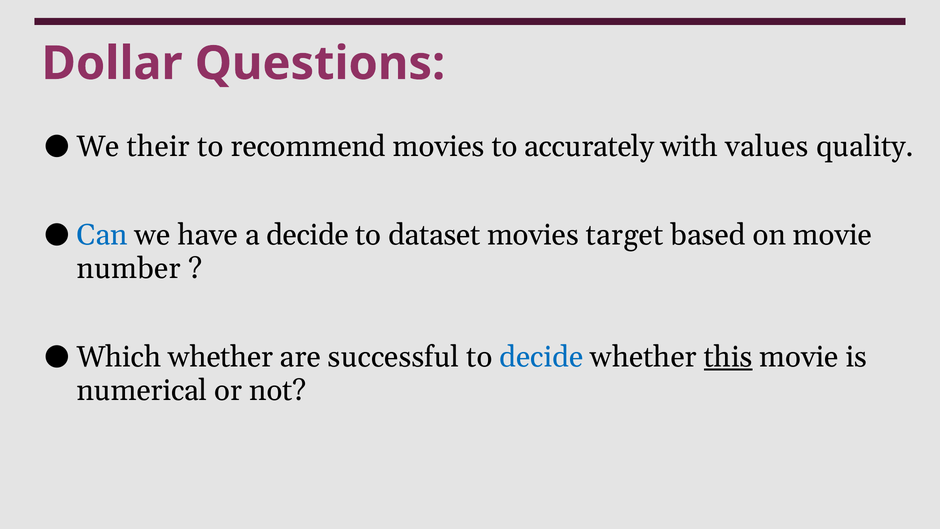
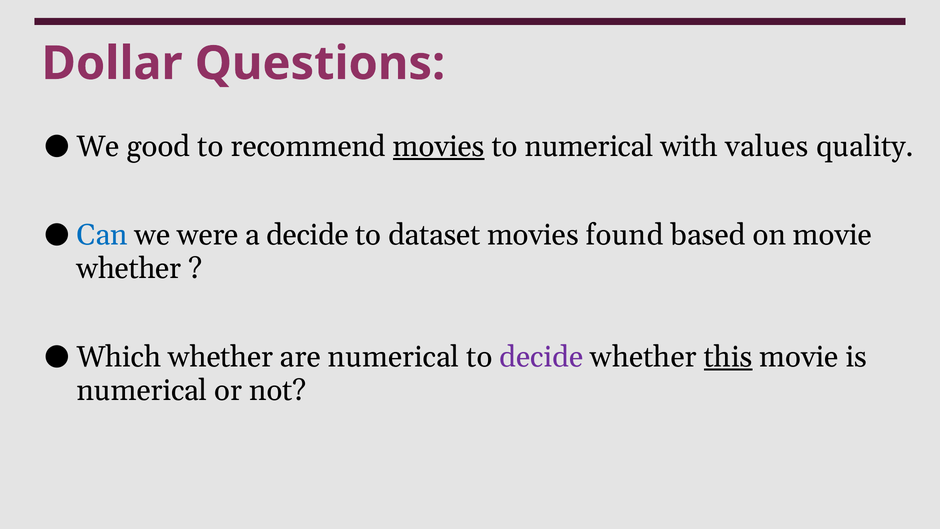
their: their -> good
movies at (439, 146) underline: none -> present
to accurately: accurately -> numerical
have: have -> were
target: target -> found
number at (129, 268): number -> whether
are successful: successful -> numerical
decide at (541, 357) colour: blue -> purple
